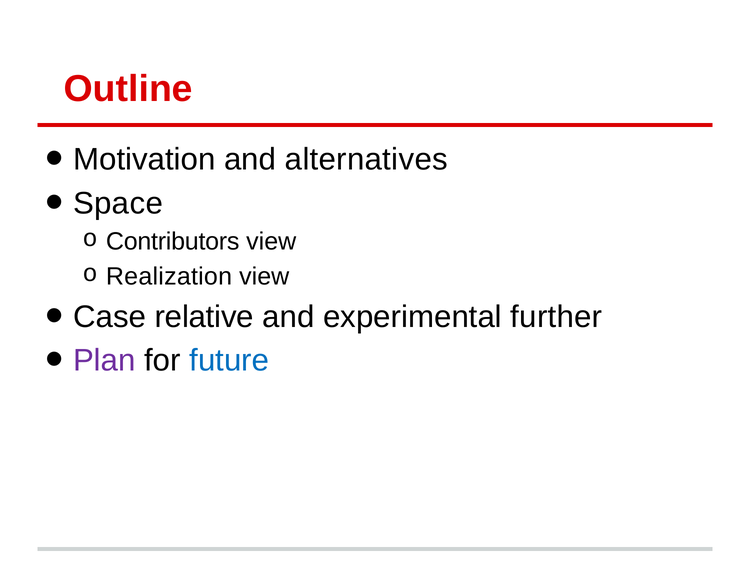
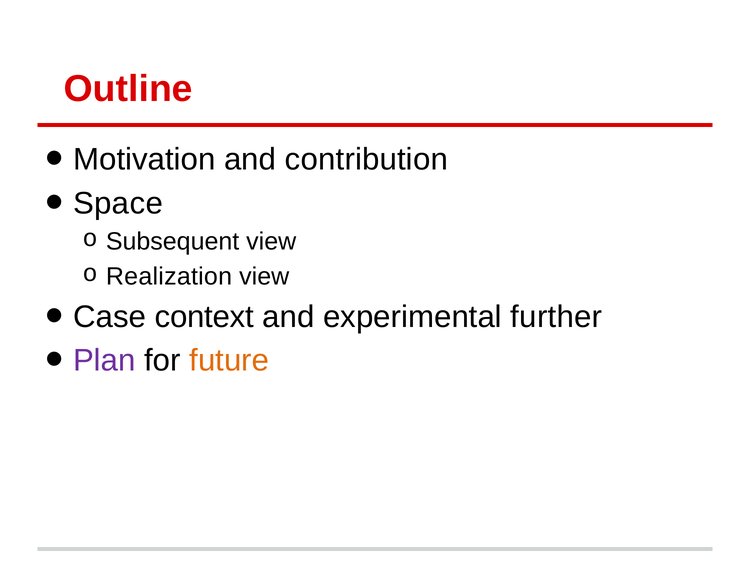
alternatives: alternatives -> contribution
Contributors: Contributors -> Subsequent
relative: relative -> context
future colour: blue -> orange
